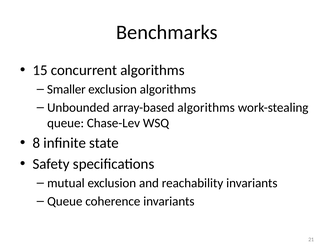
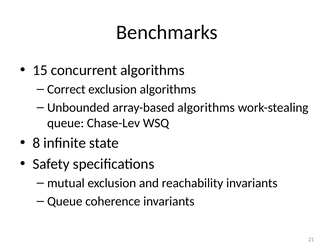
Smaller: Smaller -> Correct
